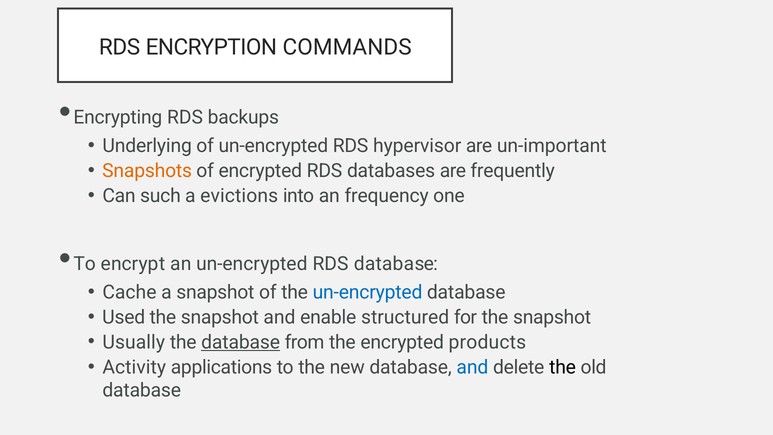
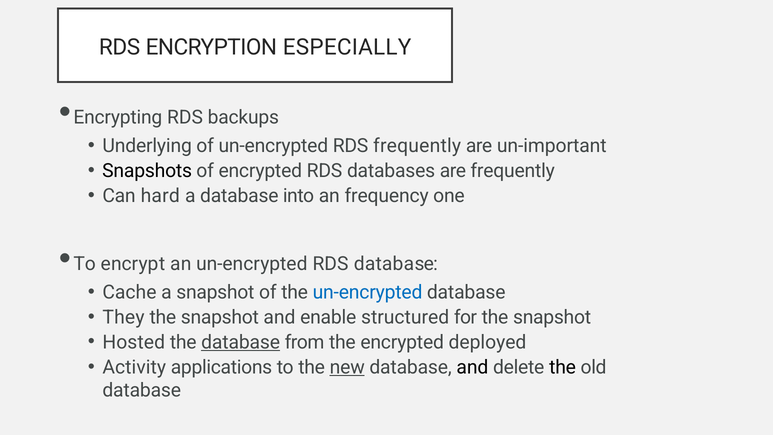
COMMANDS: COMMANDS -> ESPECIALLY
RDS hypervisor: hypervisor -> frequently
Snapshots colour: orange -> black
such: such -> hard
a evictions: evictions -> database
Used: Used -> They
Usually: Usually -> Hosted
products: products -> deployed
new underline: none -> present
and at (472, 367) colour: blue -> black
